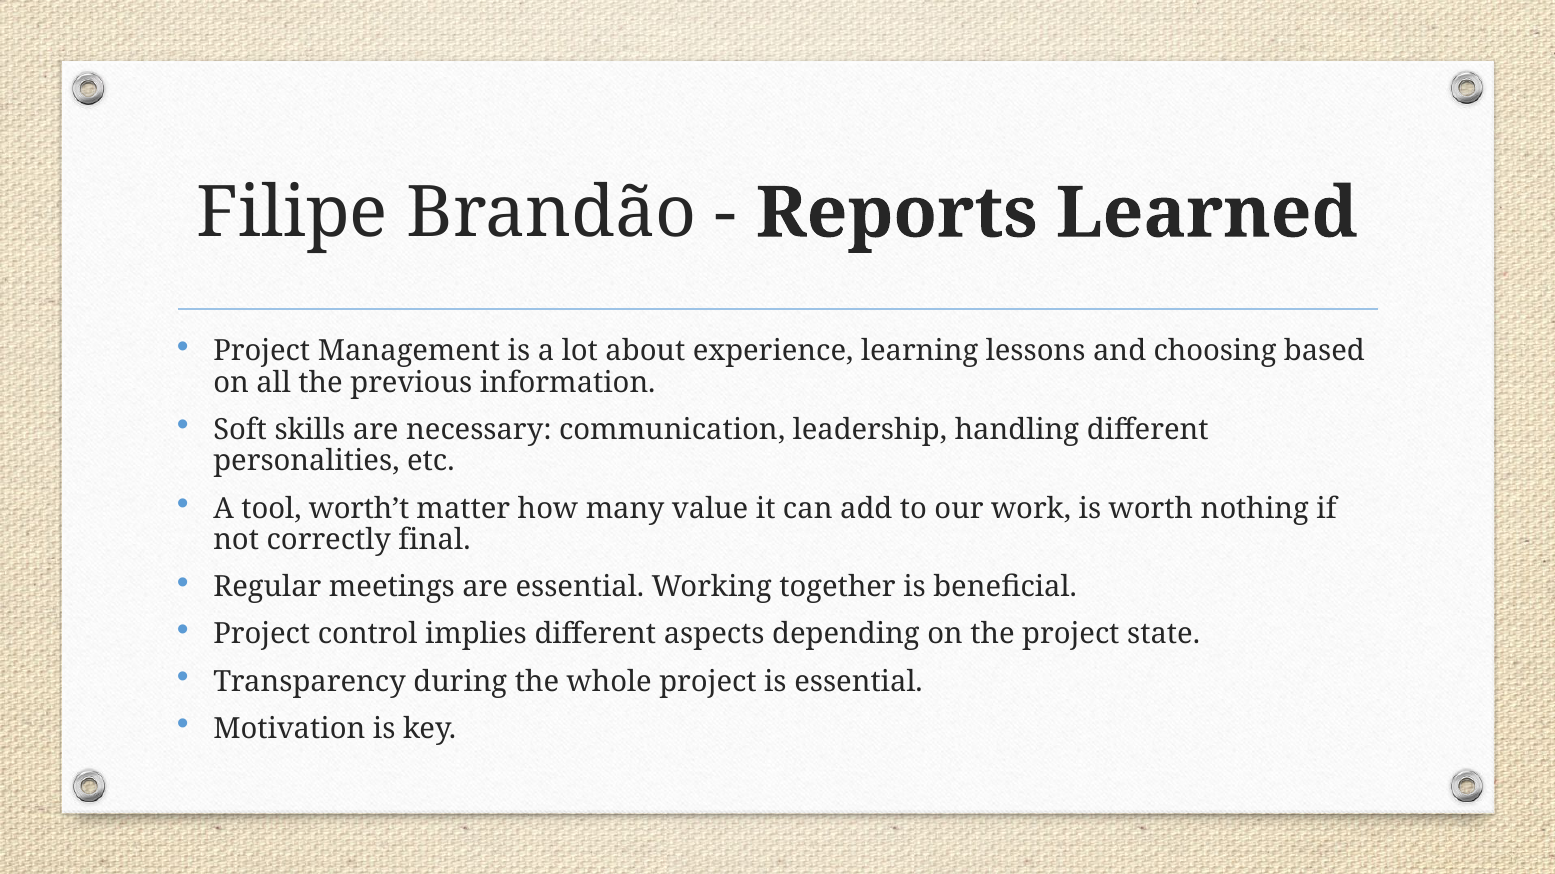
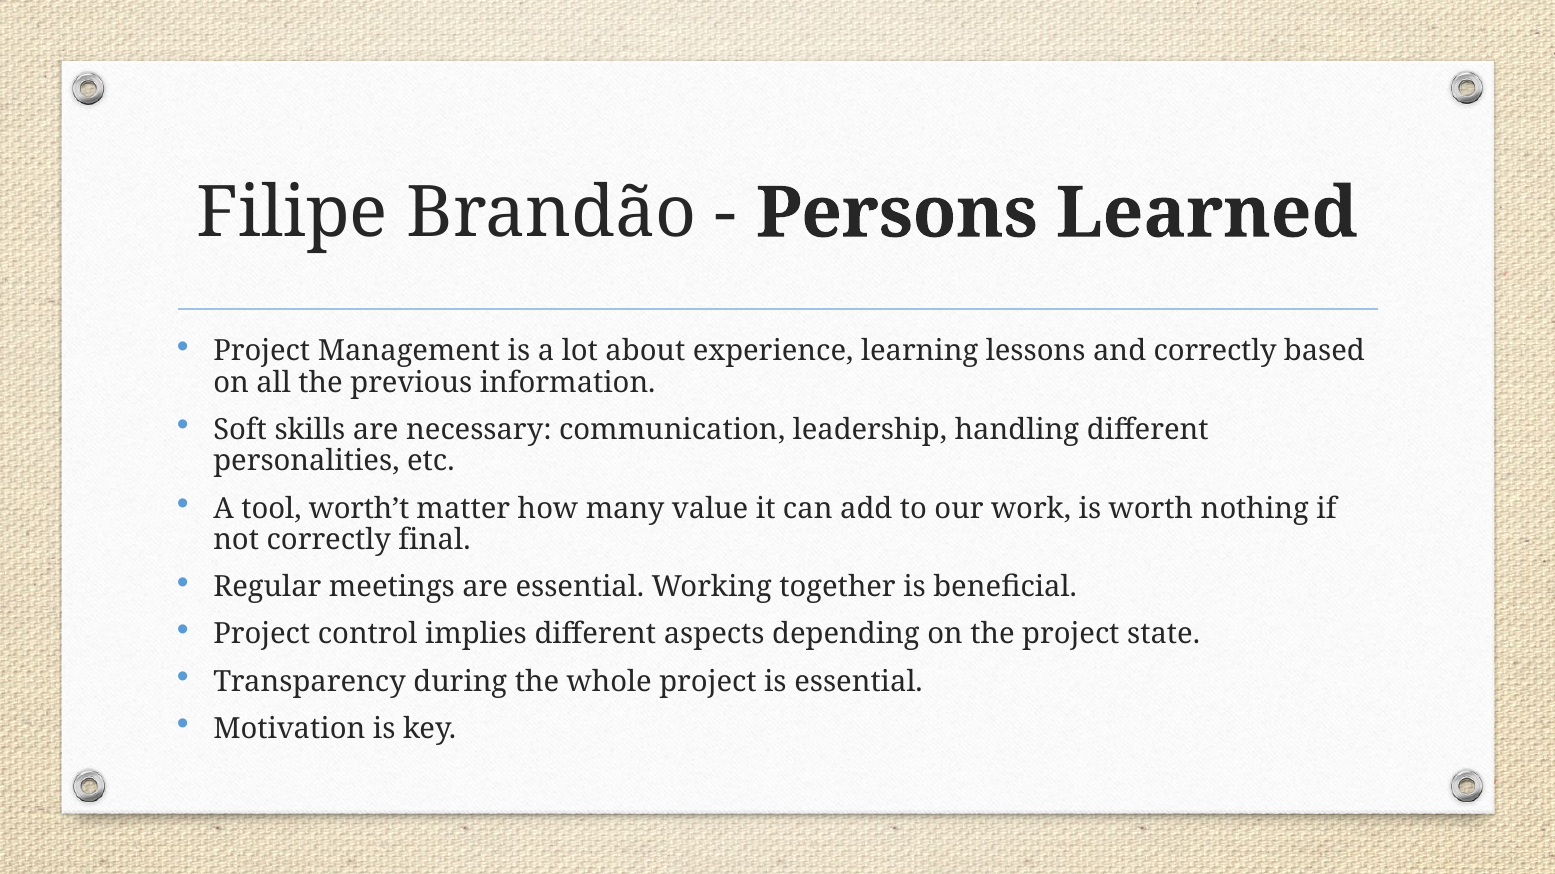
Reports: Reports -> Persons
and choosing: choosing -> correctly
